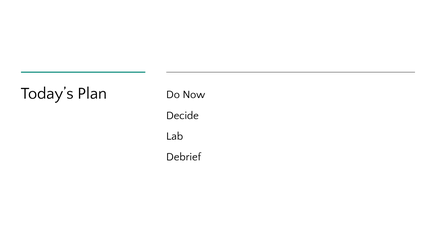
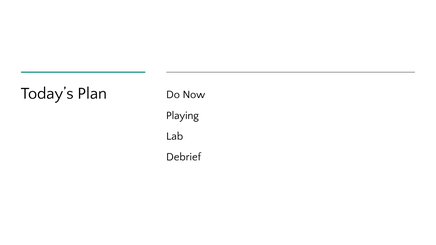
Decide: Decide -> Playing
